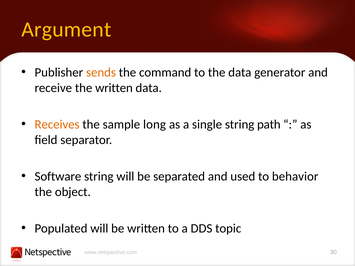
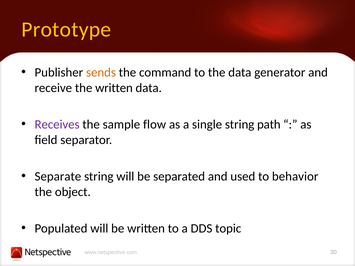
Argument: Argument -> Prototype
Receives colour: orange -> purple
long: long -> flow
Software: Software -> Separate
